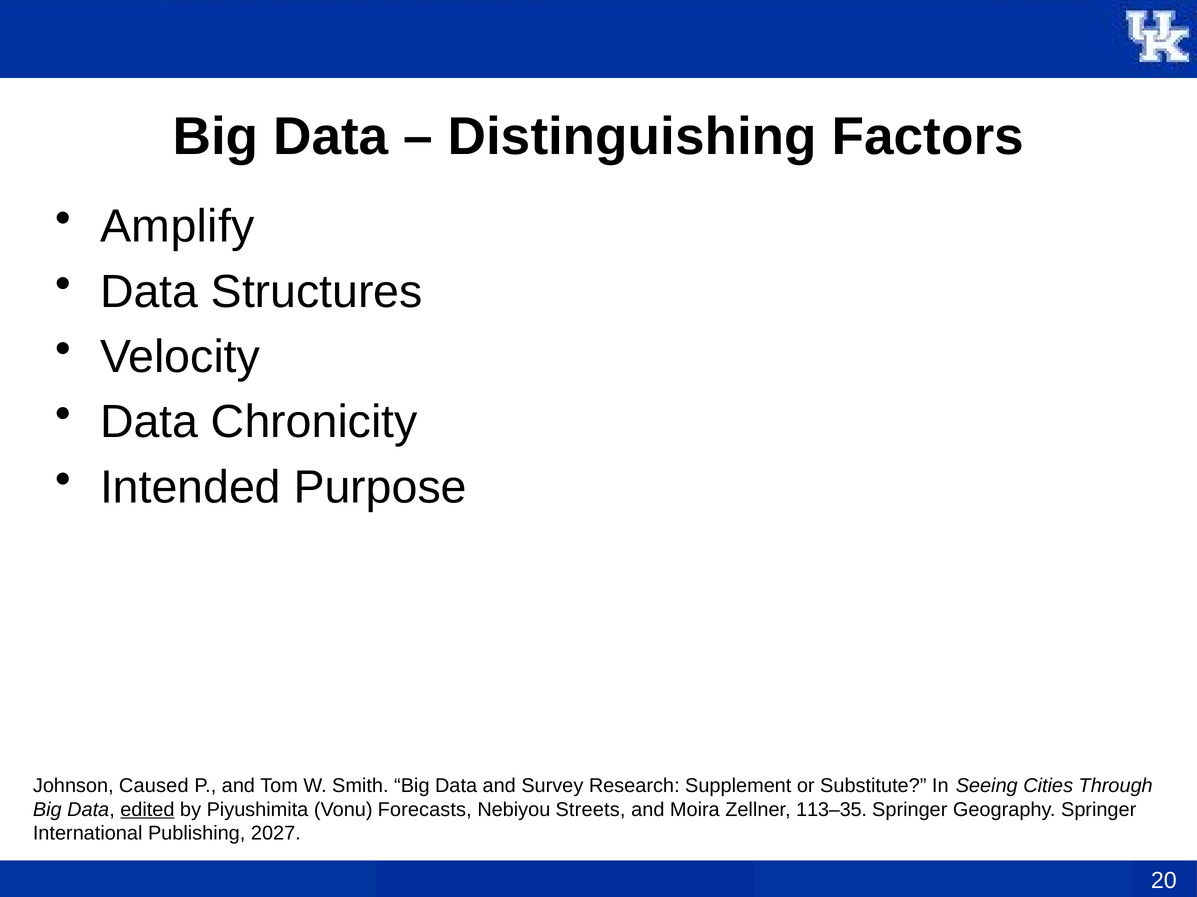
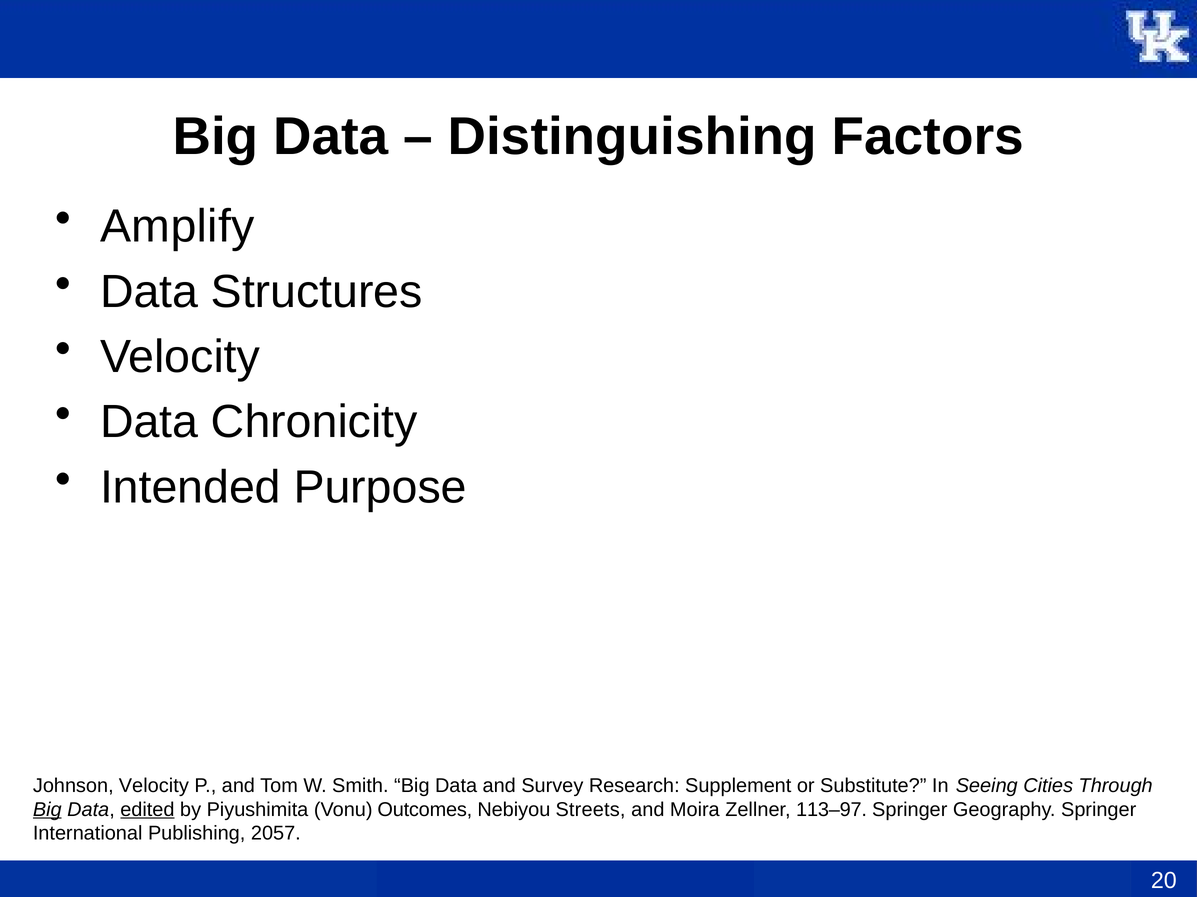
Johnson Caused: Caused -> Velocity
Big at (47, 810) underline: none -> present
Forecasts: Forecasts -> Outcomes
113–35: 113–35 -> 113–97
2027: 2027 -> 2057
